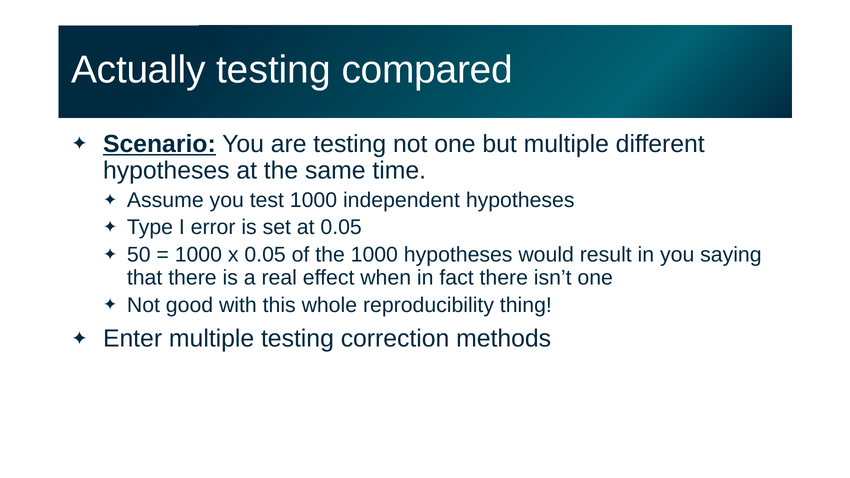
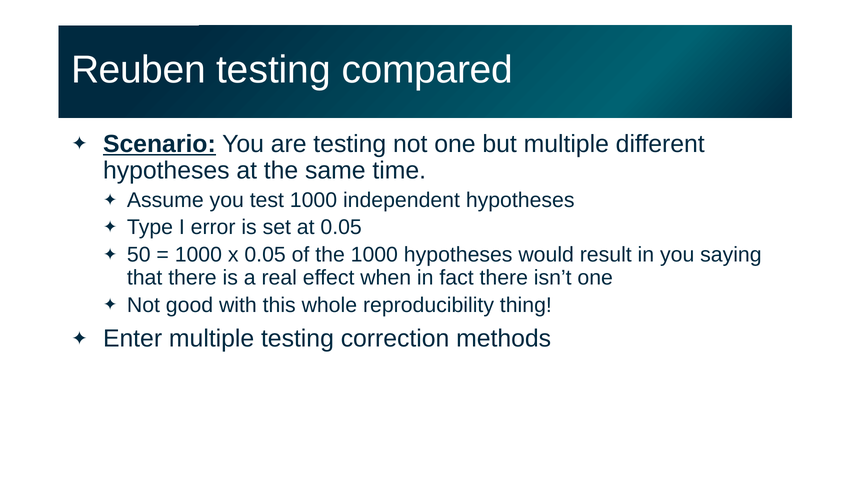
Actually: Actually -> Reuben
